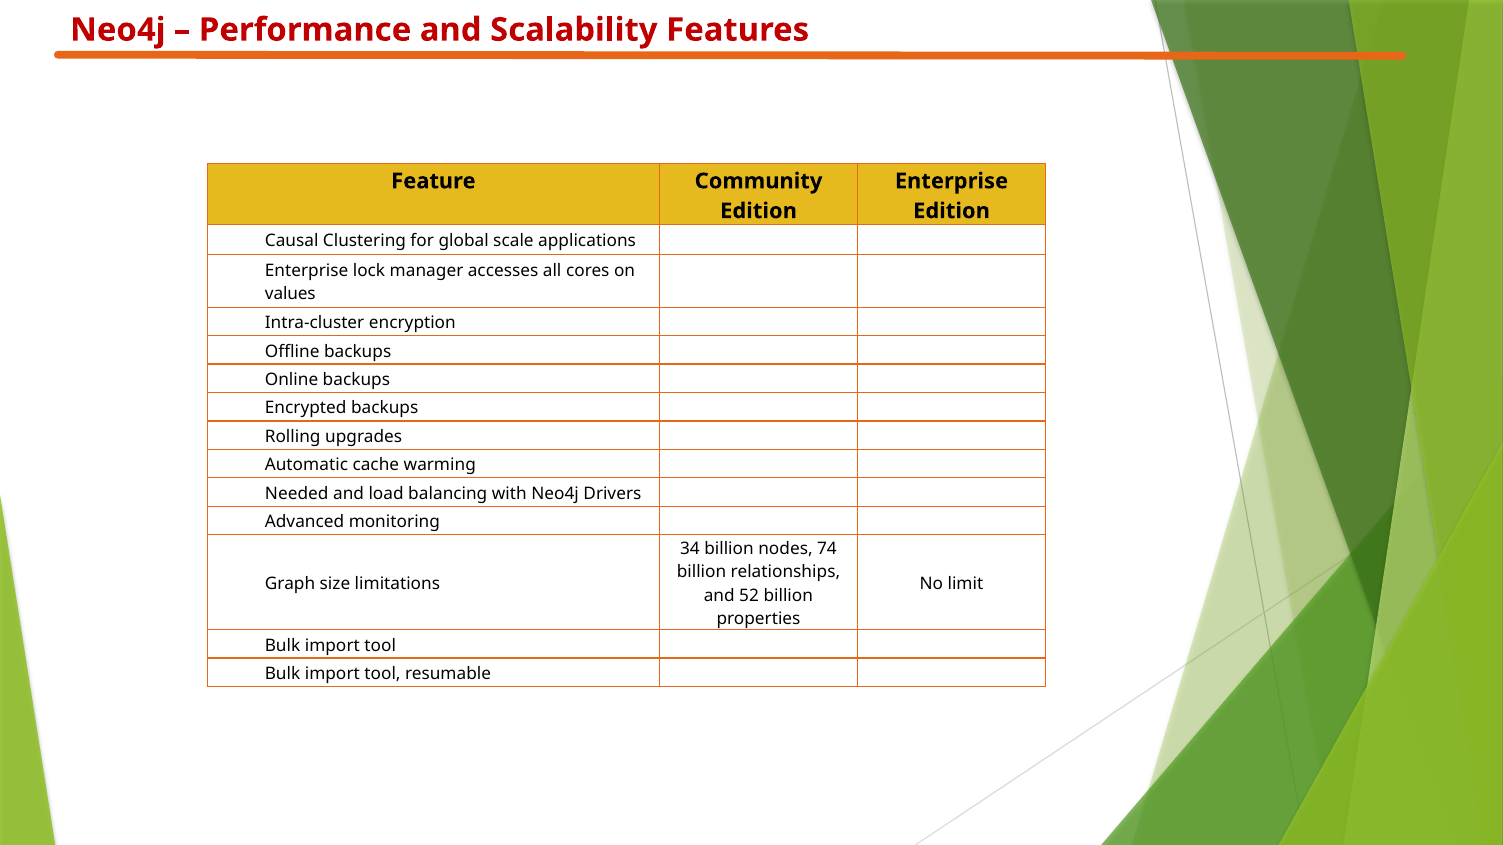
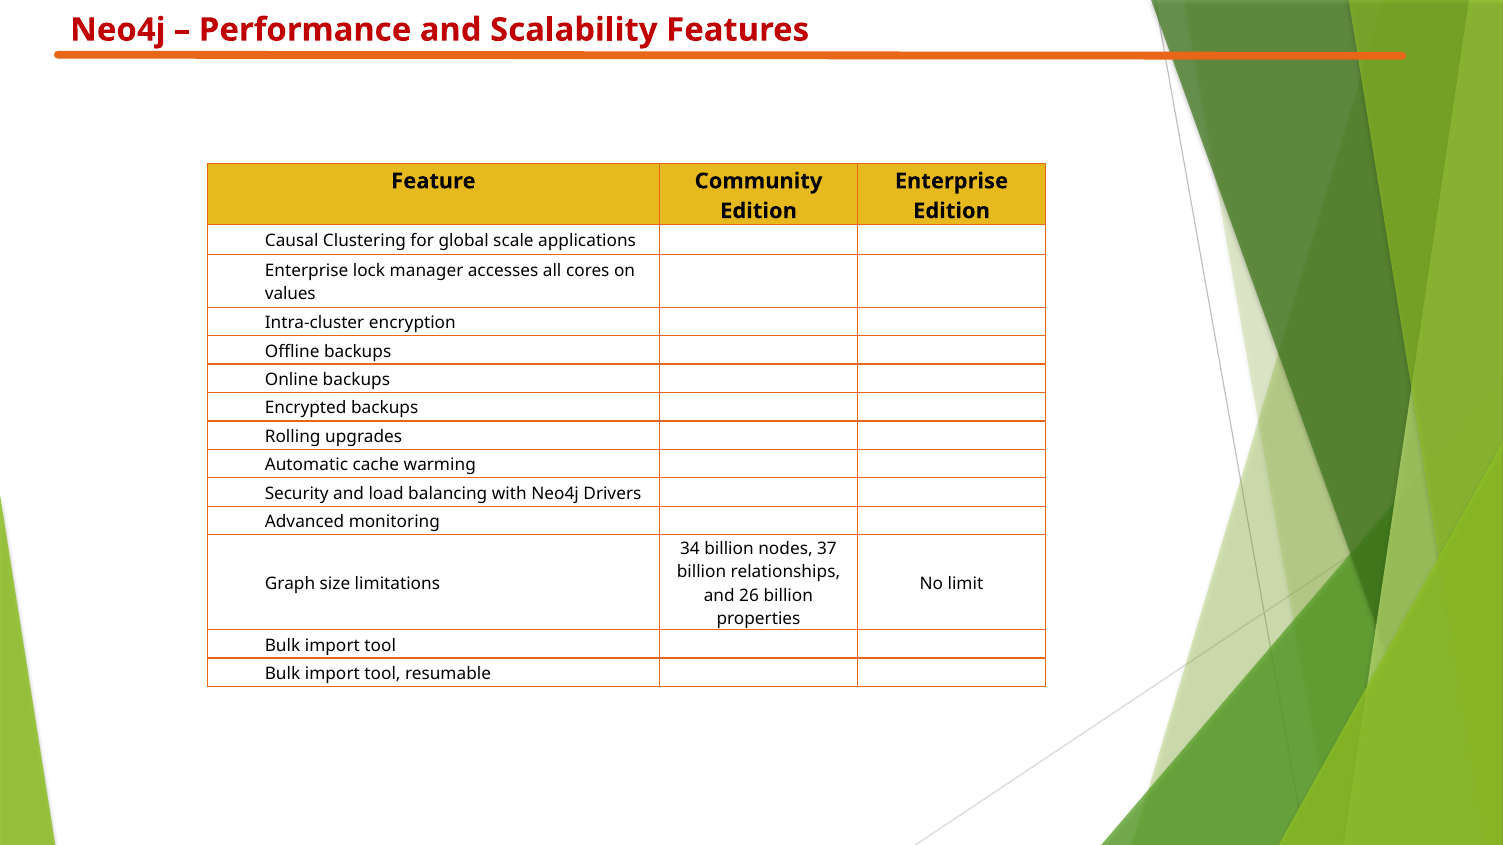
Needed: Needed -> Security
74: 74 -> 37
52: 52 -> 26
